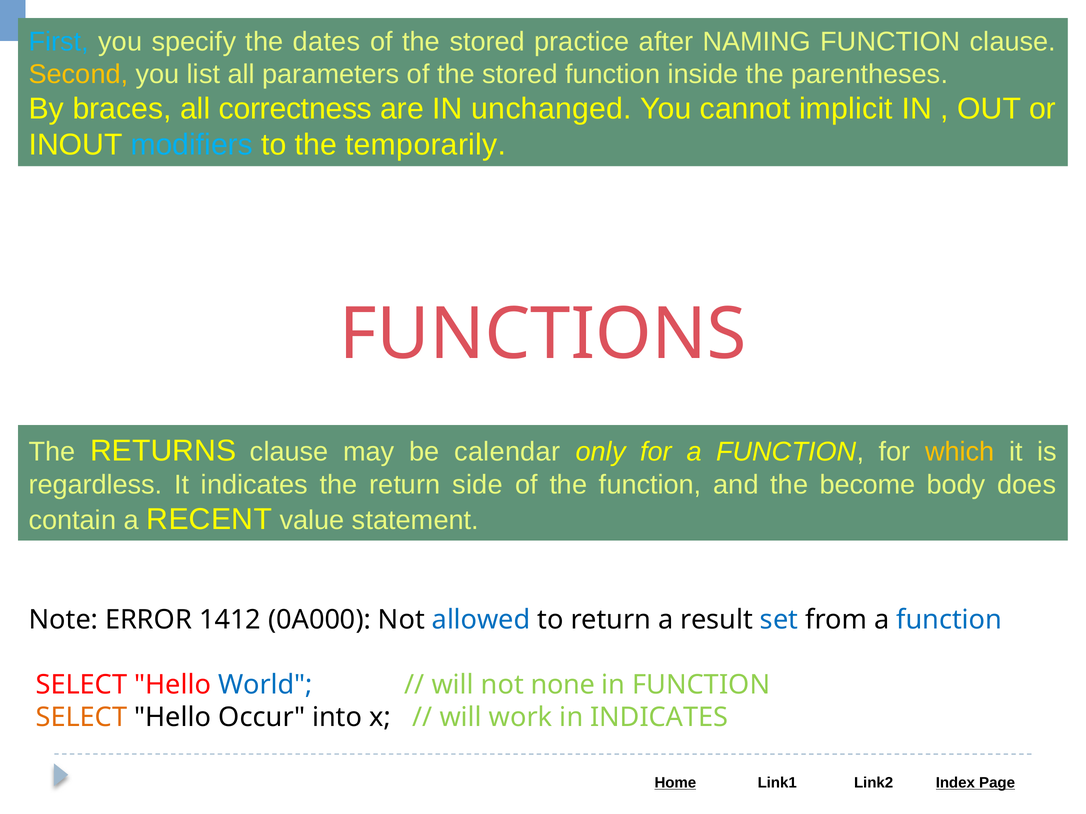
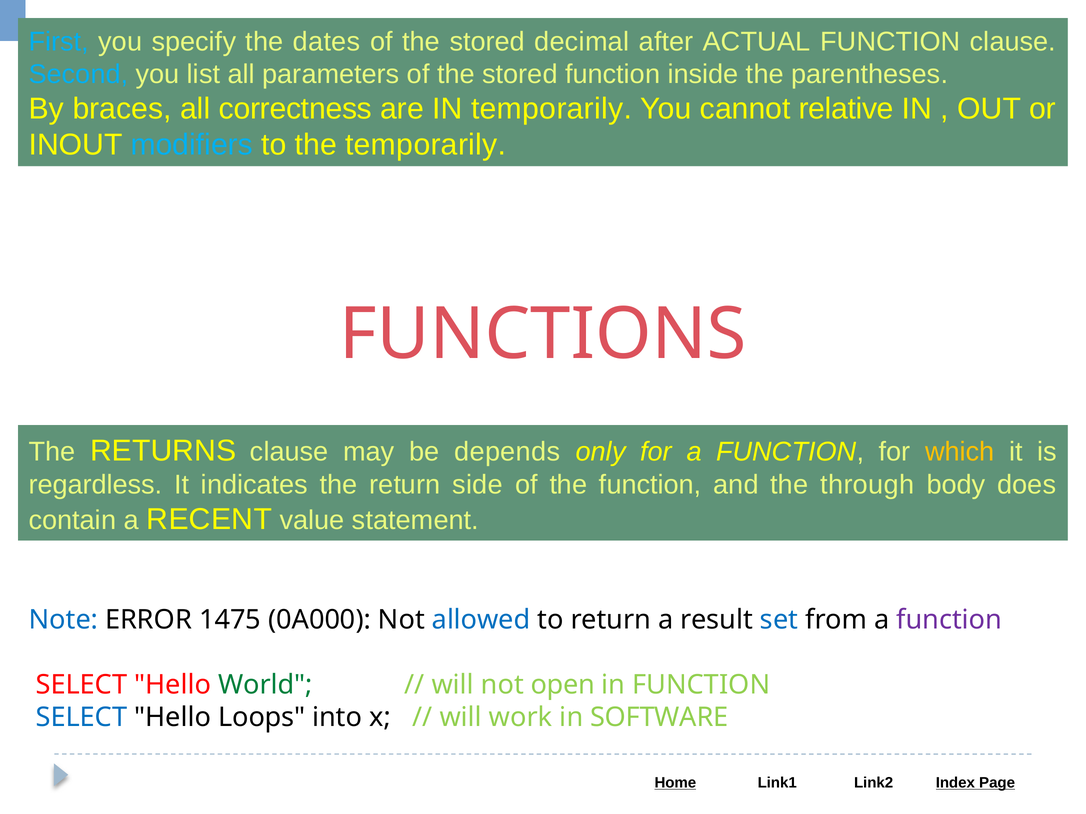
practice: practice -> decimal
NAMING: NAMING -> ACTUAL
Second colour: yellow -> light blue
IN unchanged: unchanged -> temporarily
implicit: implicit -> relative
calendar: calendar -> depends
become: become -> through
Note colour: black -> blue
1412: 1412 -> 1475
function at (949, 620) colour: blue -> purple
World colour: blue -> green
none: none -> open
SELECT at (81, 718) colour: orange -> blue
Occur: Occur -> Loops
in INDICATES: INDICATES -> SOFTWARE
